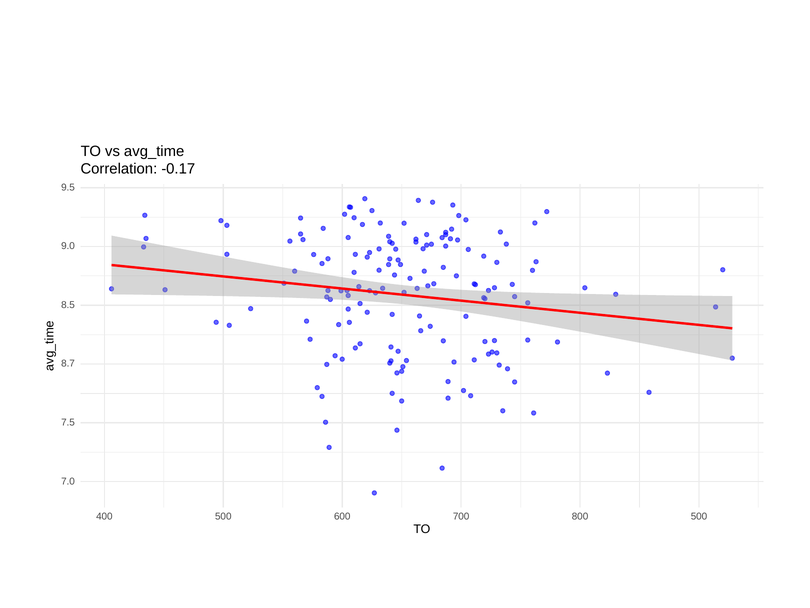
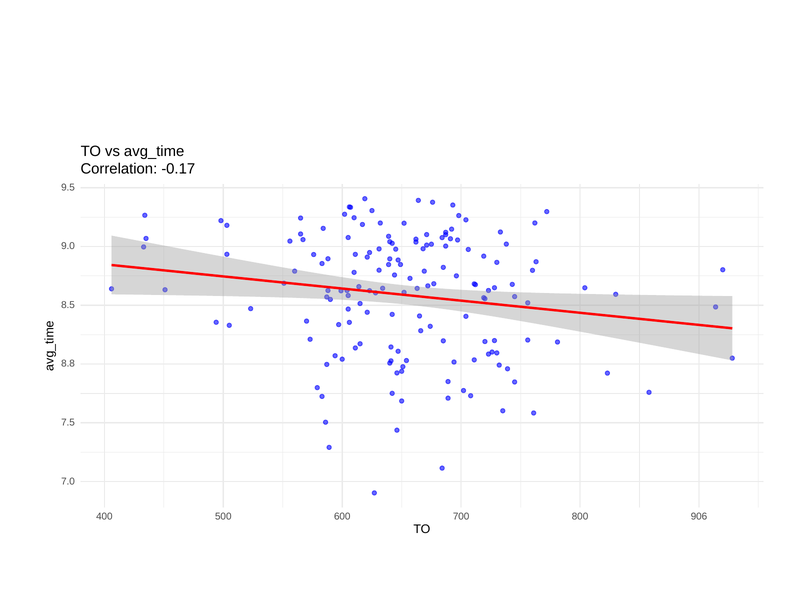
8.7: 8.7 -> 8.8
800 500: 500 -> 906
